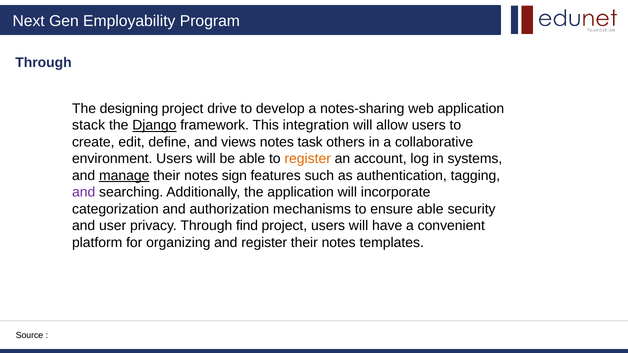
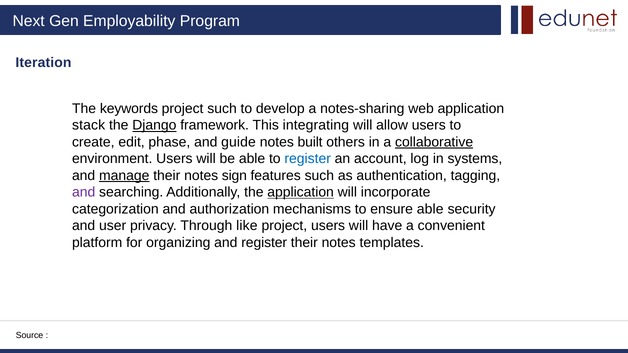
Through at (43, 62): Through -> Iteration
designing: designing -> keywords
project drive: drive -> such
integration: integration -> integrating
define: define -> phase
views: views -> guide
task: task -> built
collaborative underline: none -> present
register at (308, 159) colour: orange -> blue
application at (301, 192) underline: none -> present
find: find -> like
